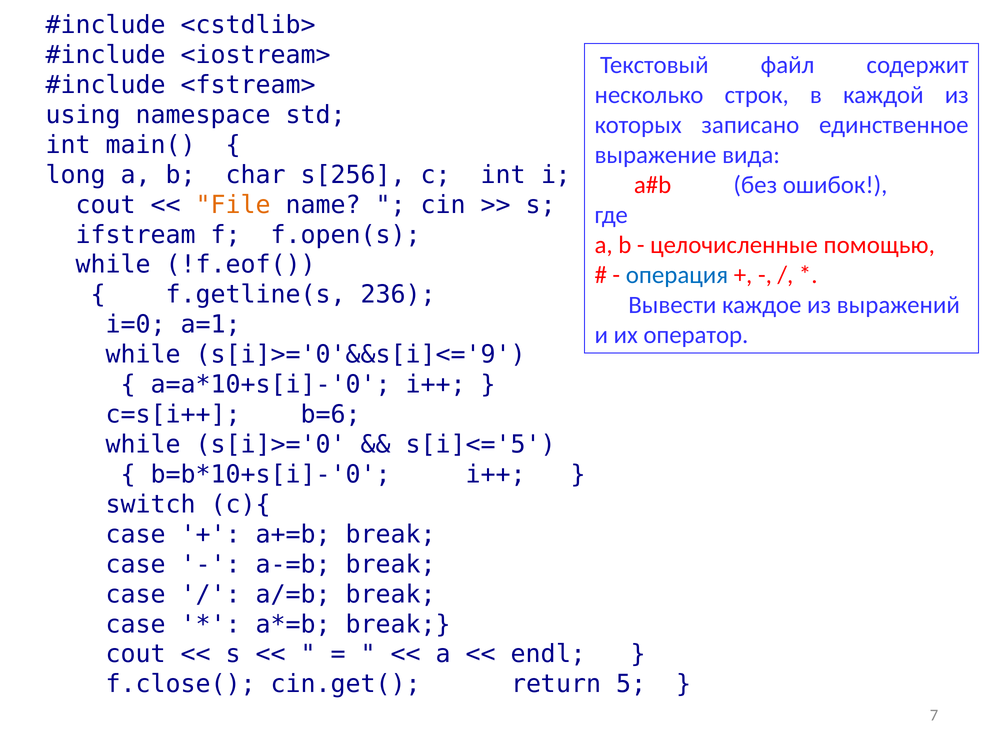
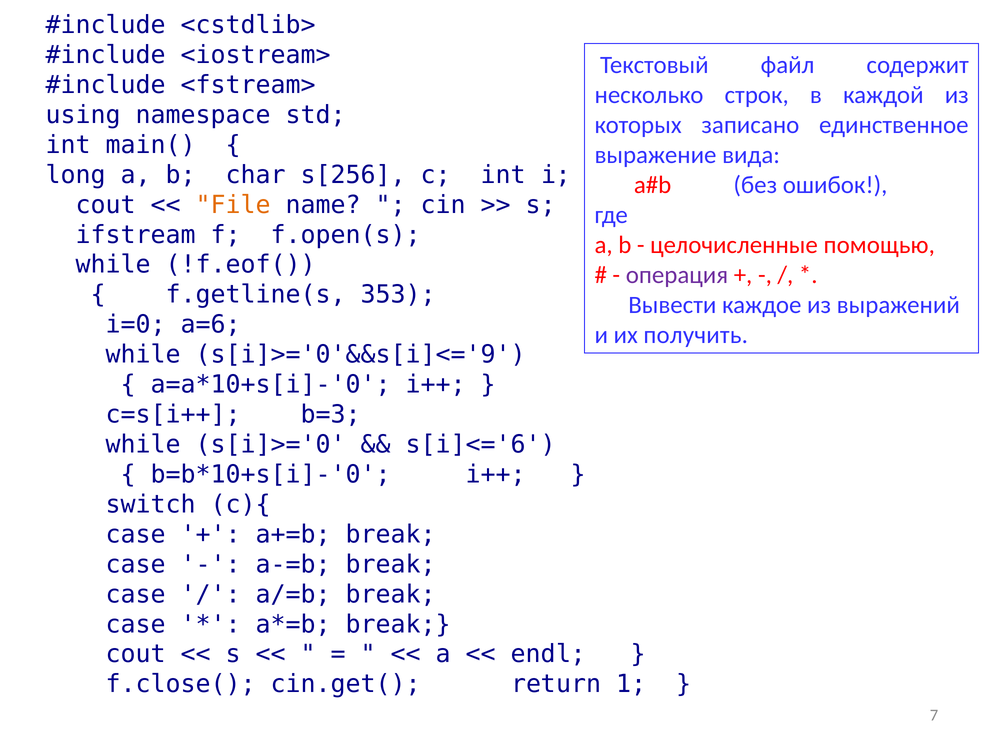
операция colour: blue -> purple
236: 236 -> 353
a=1: a=1 -> a=6
оператор: оператор -> получить
b=6: b=6 -> b=3
s[i]<='5: s[i]<='5 -> s[i]<='6
5: 5 -> 1
